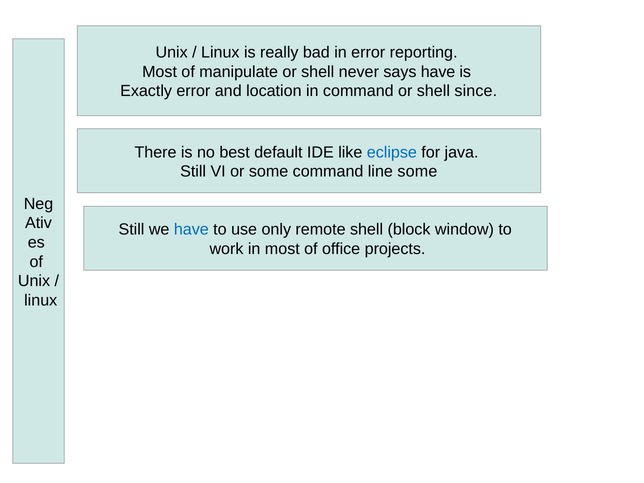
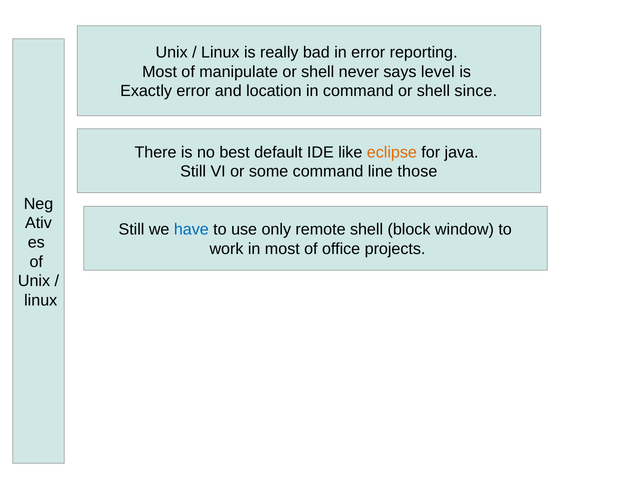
says have: have -> level
eclipse colour: blue -> orange
line some: some -> those
